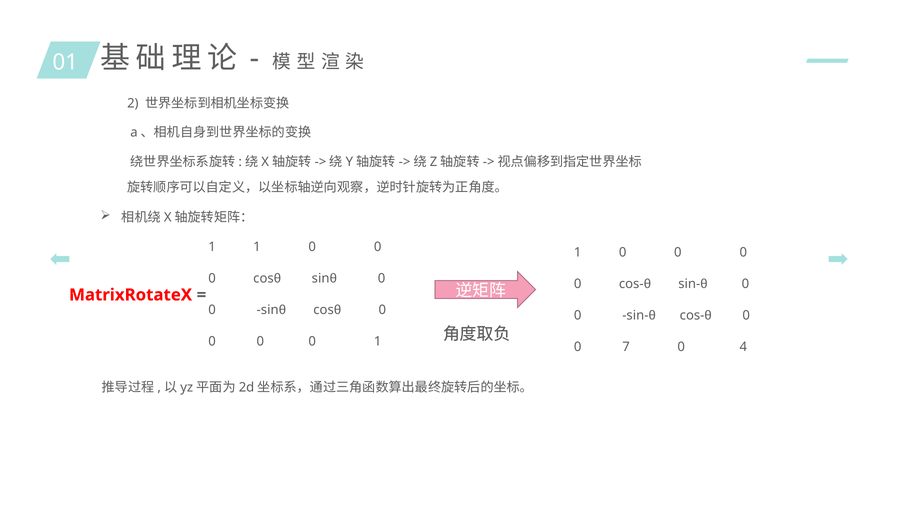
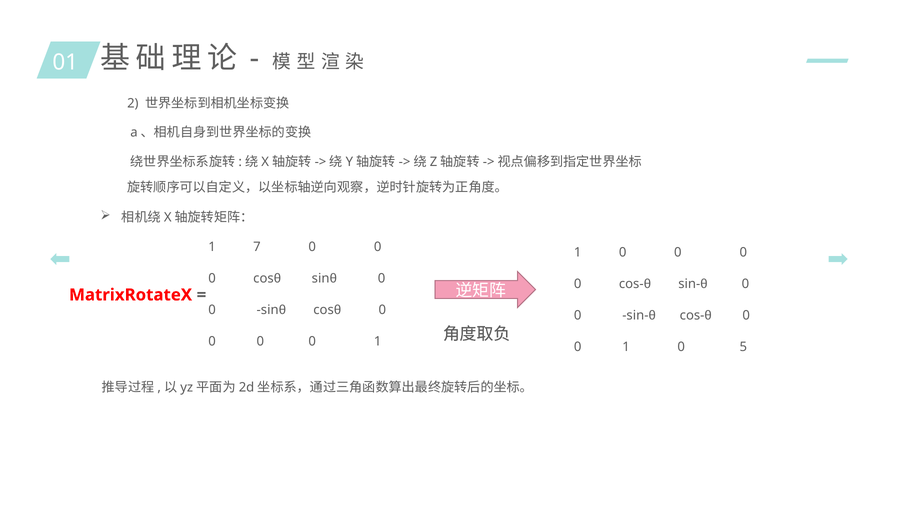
1 1: 1 -> 7
7 at (626, 347): 7 -> 1
4: 4 -> 5
